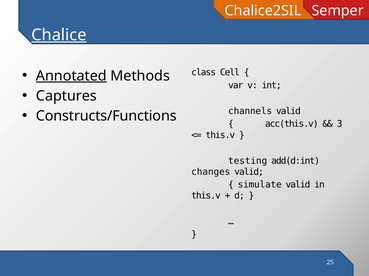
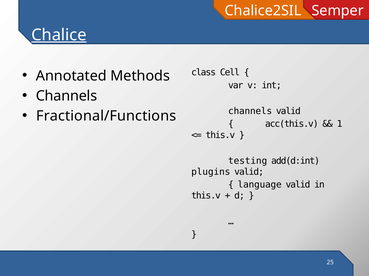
Annotated underline: present -> none
Captures at (66, 96): Captures -> Channels
Constructs/Functions: Constructs/Functions -> Fractional/Functions
3: 3 -> 1
changes: changes -> plugins
simulate: simulate -> language
